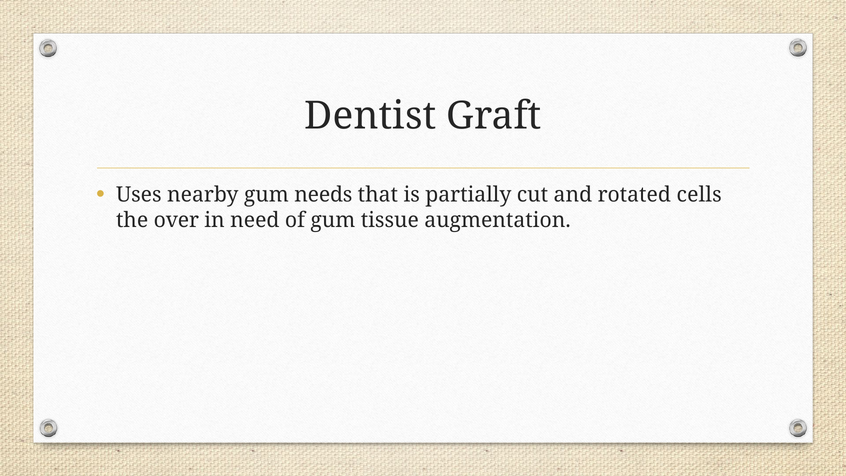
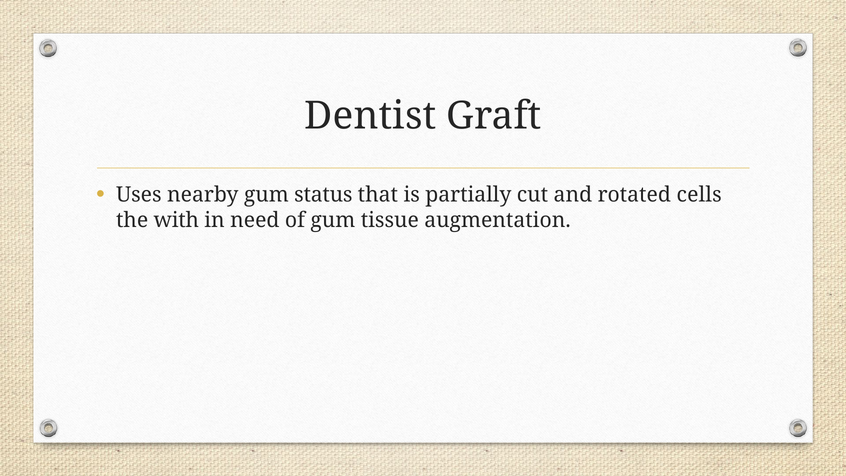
needs: needs -> status
over: over -> with
